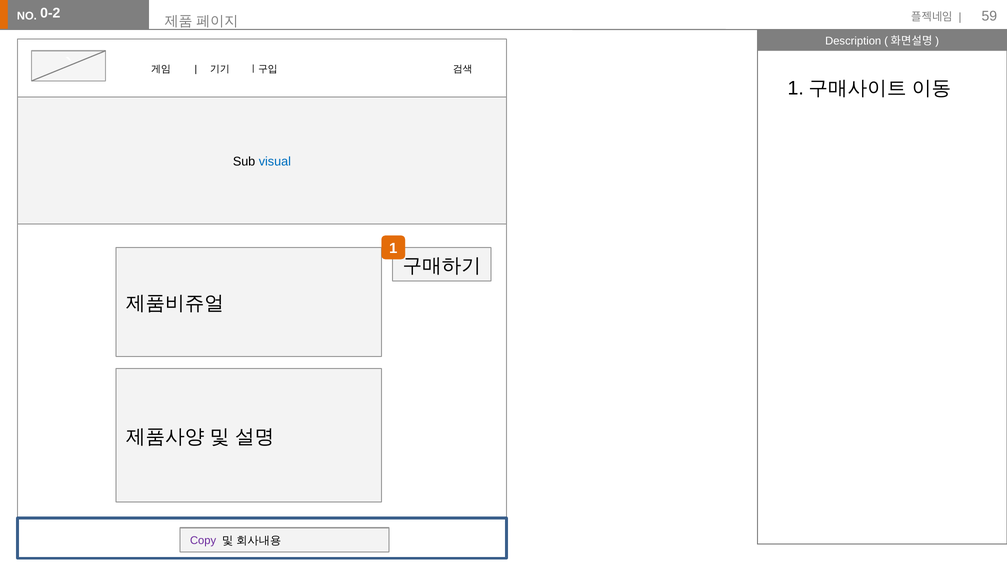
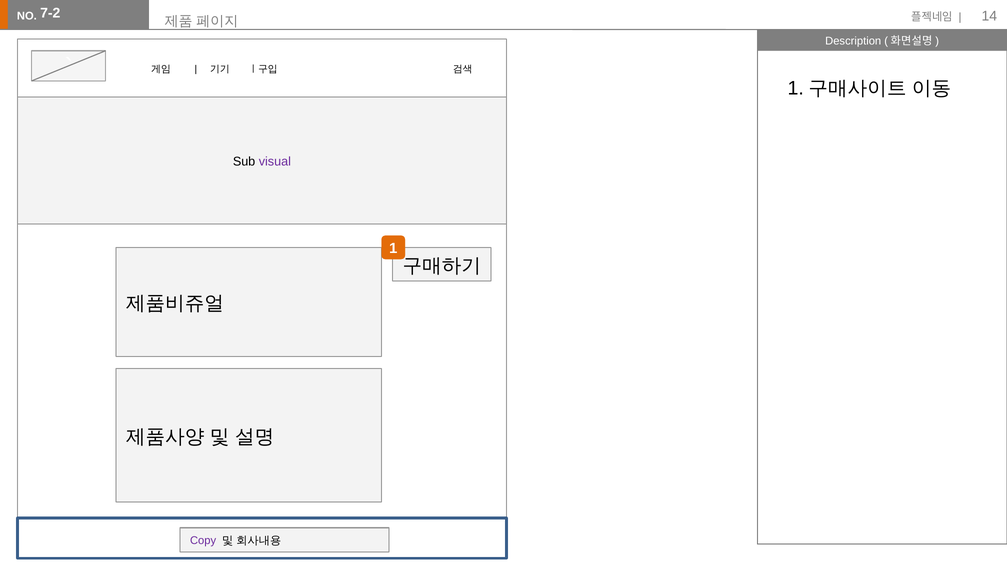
0-2: 0-2 -> 7-2
59: 59 -> 14
visual colour: blue -> purple
